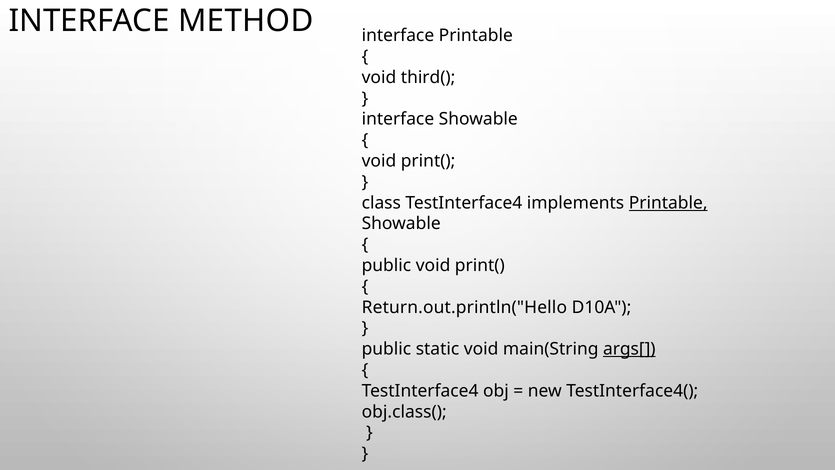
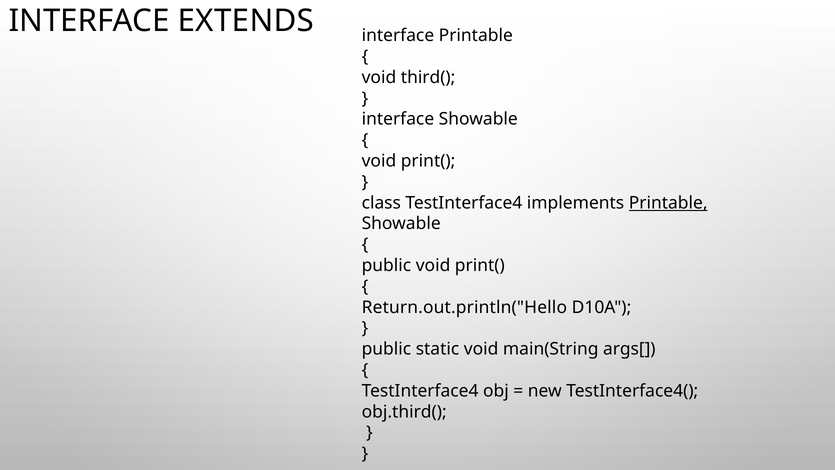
METHOD: METHOD -> EXTENDS
args[ underline: present -> none
obj.class(: obj.class( -> obj.third(
